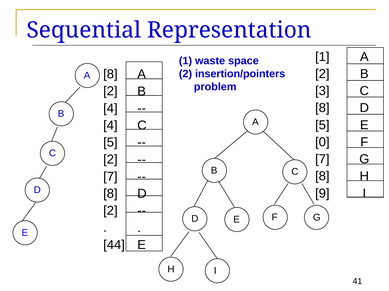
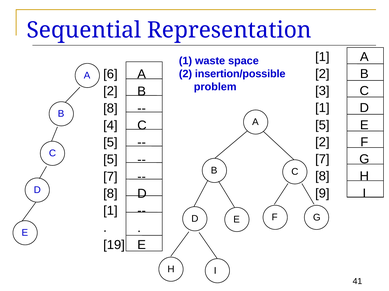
8 at (110, 74): 8 -> 6
insertion/pointers: insertion/pointers -> insertion/possible
8 at (322, 108): 8 -> 1
4 at (110, 109): 4 -> 8
0 at (322, 142): 0 -> 2
2 at (110, 160): 2 -> 5
2 at (110, 211): 2 -> 1
44: 44 -> 19
